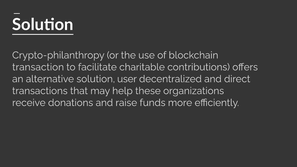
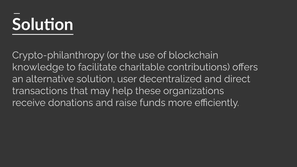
transaction: transaction -> knowledge
